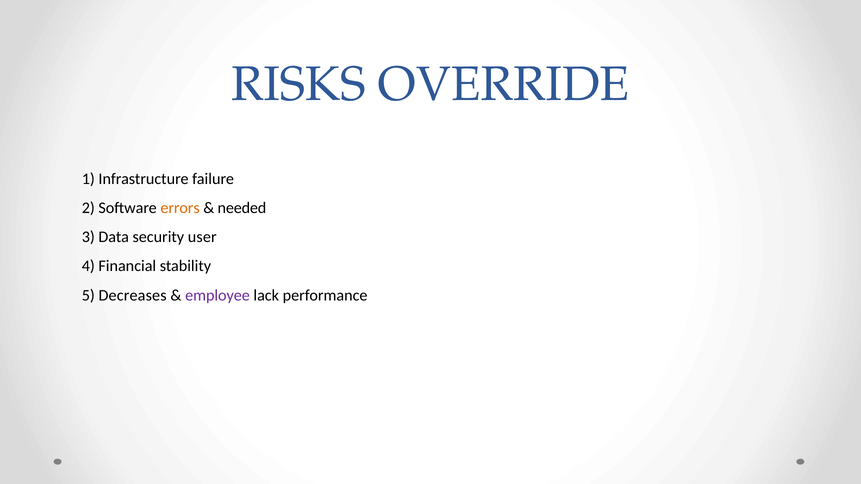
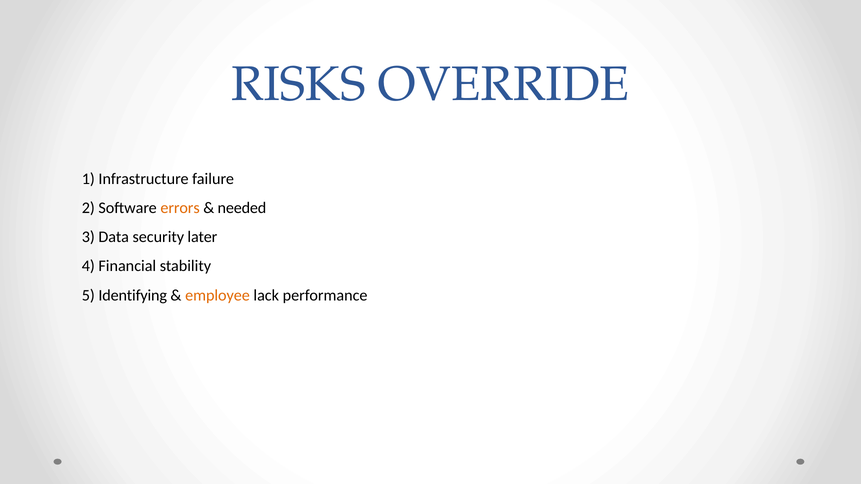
user: user -> later
Decreases: Decreases -> Identifying
employee colour: purple -> orange
